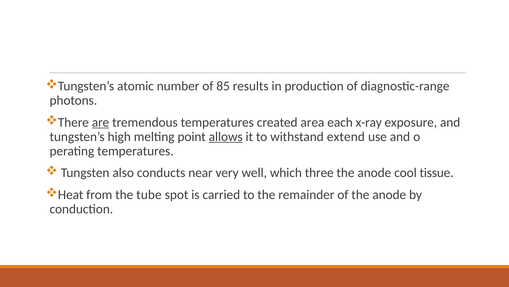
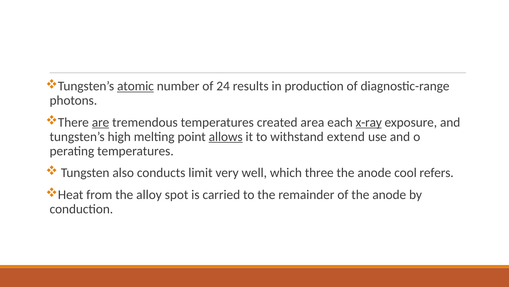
atomic underline: none -> present
85: 85 -> 24
x-ray underline: none -> present
near: near -> limit
tissue: tissue -> refers
tube: tube -> alloy
